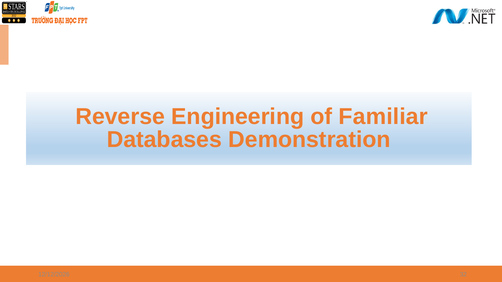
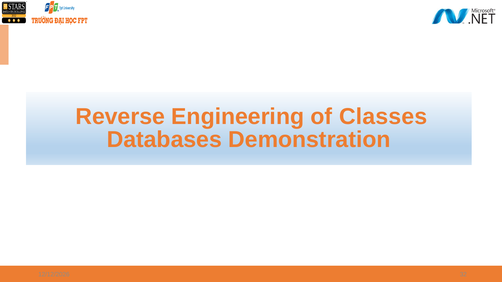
Familiar: Familiar -> Classes
